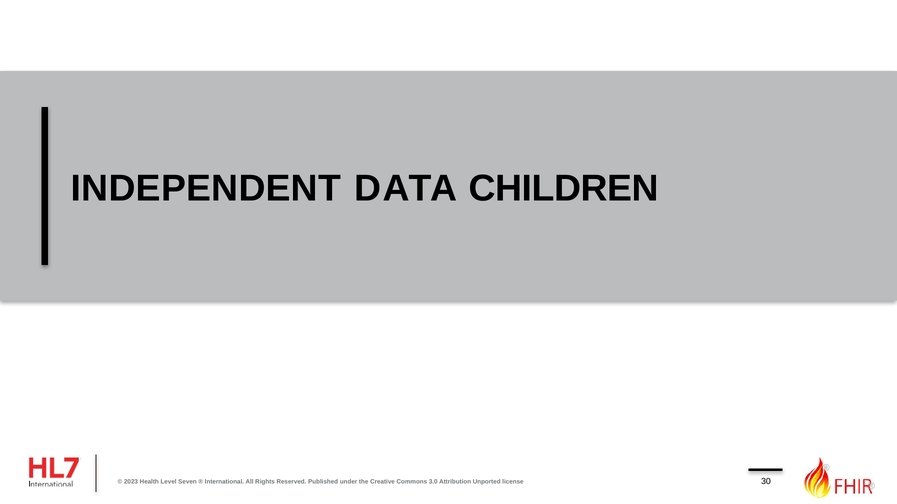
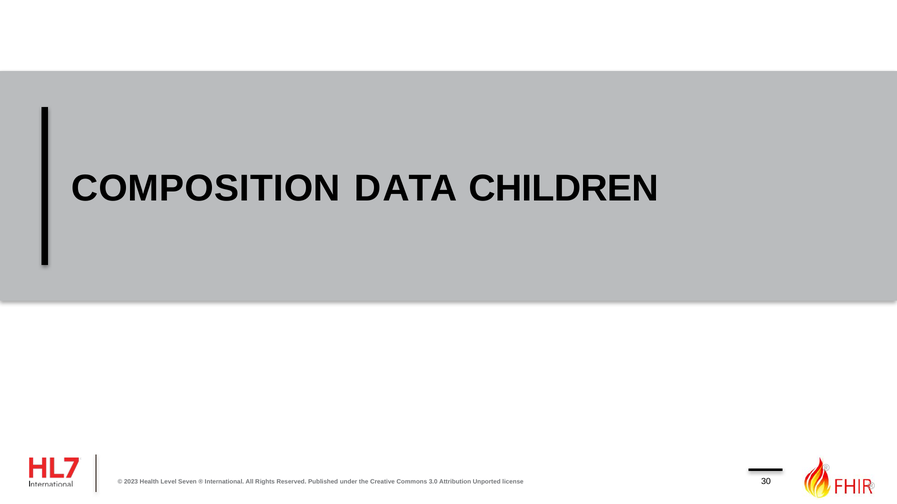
INDEPENDENT: INDEPENDENT -> COMPOSITION
